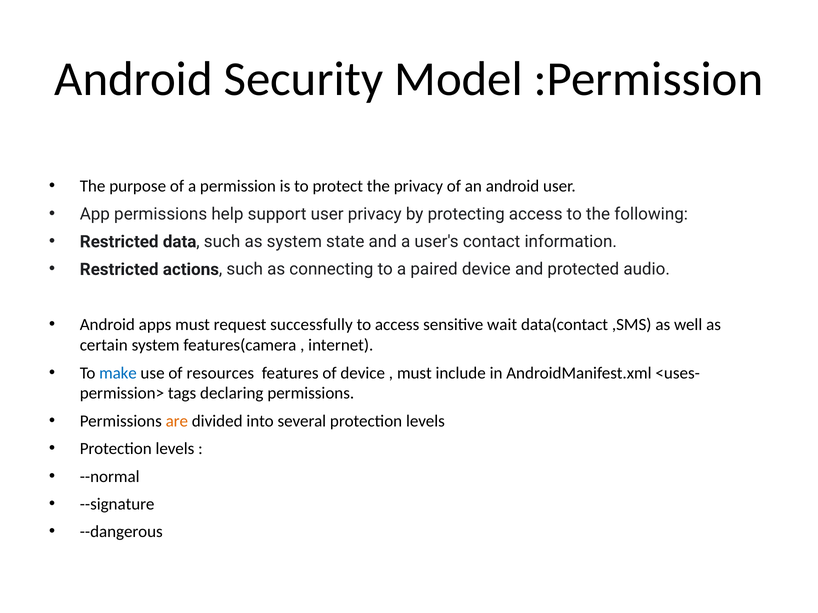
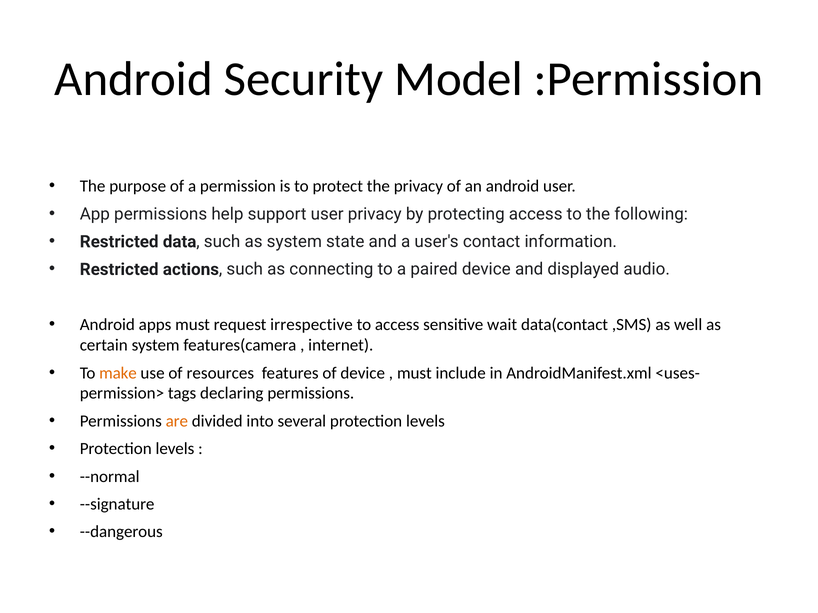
protected: protected -> displayed
successfully: successfully -> irrespective
make colour: blue -> orange
